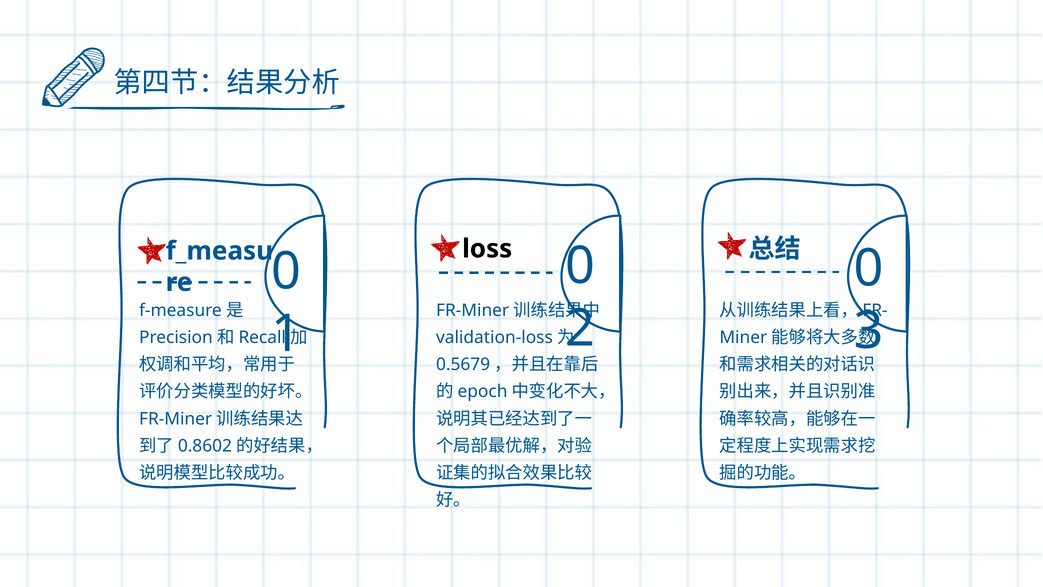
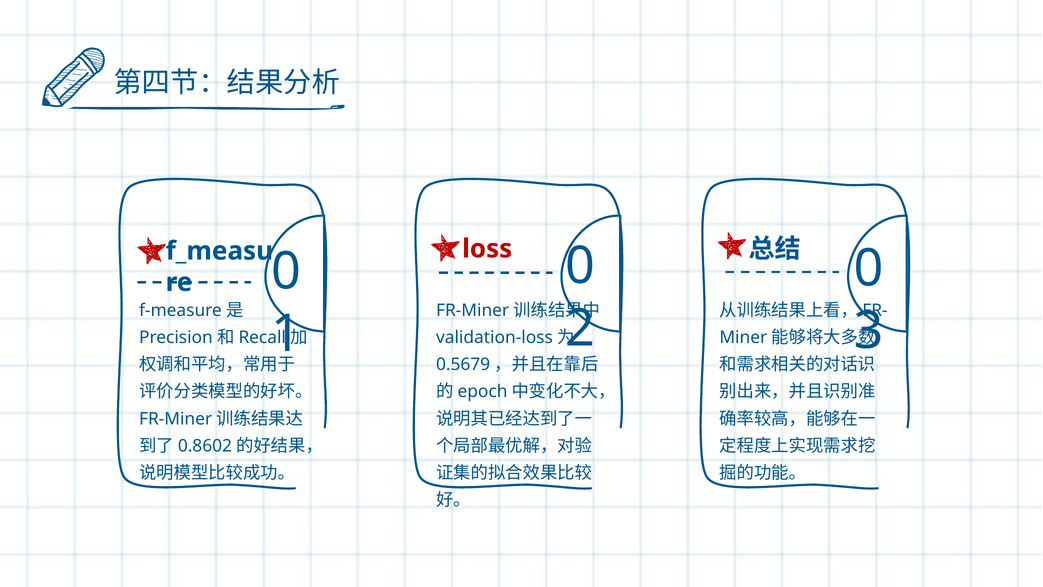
loss colour: black -> red
